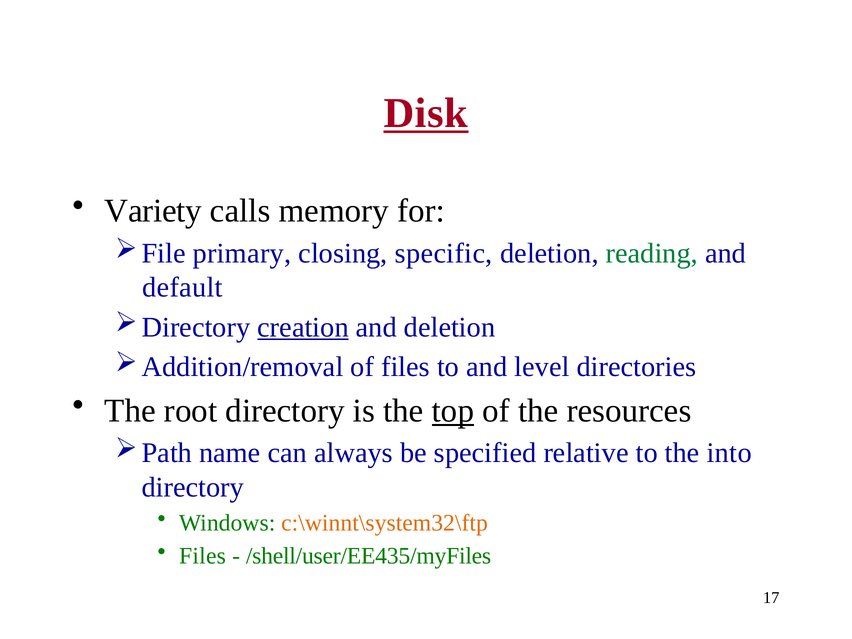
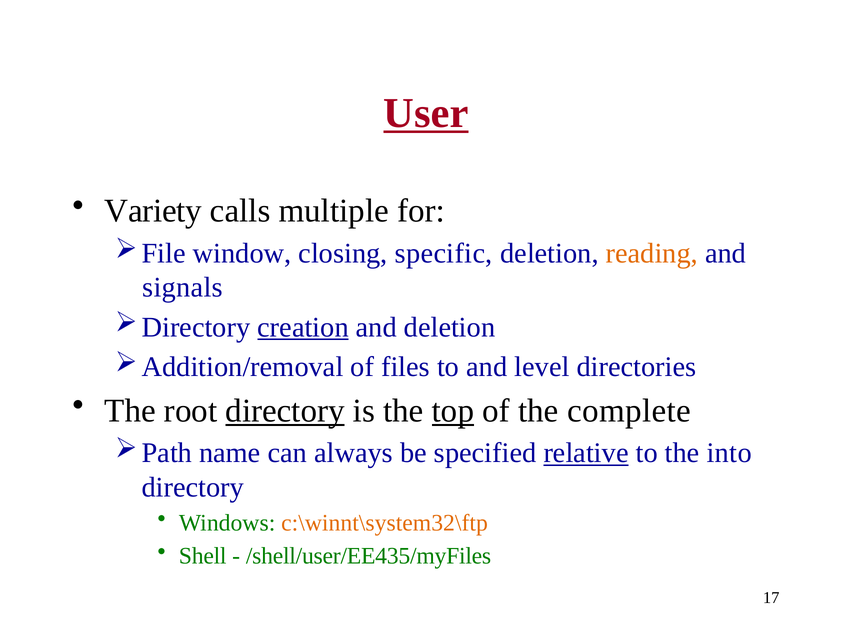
Disk: Disk -> User
memory: memory -> multiple
primary: primary -> window
reading colour: green -> orange
default: default -> signals
directory at (285, 411) underline: none -> present
resources: resources -> complete
relative underline: none -> present
Files at (202, 556): Files -> Shell
